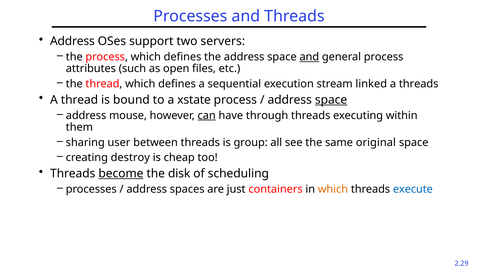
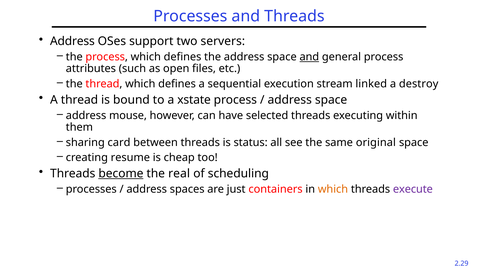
a threads: threads -> destroy
space at (331, 100) underline: present -> none
can underline: present -> none
through: through -> selected
user: user -> card
group: group -> status
destroy: destroy -> resume
disk: disk -> real
execute colour: blue -> purple
